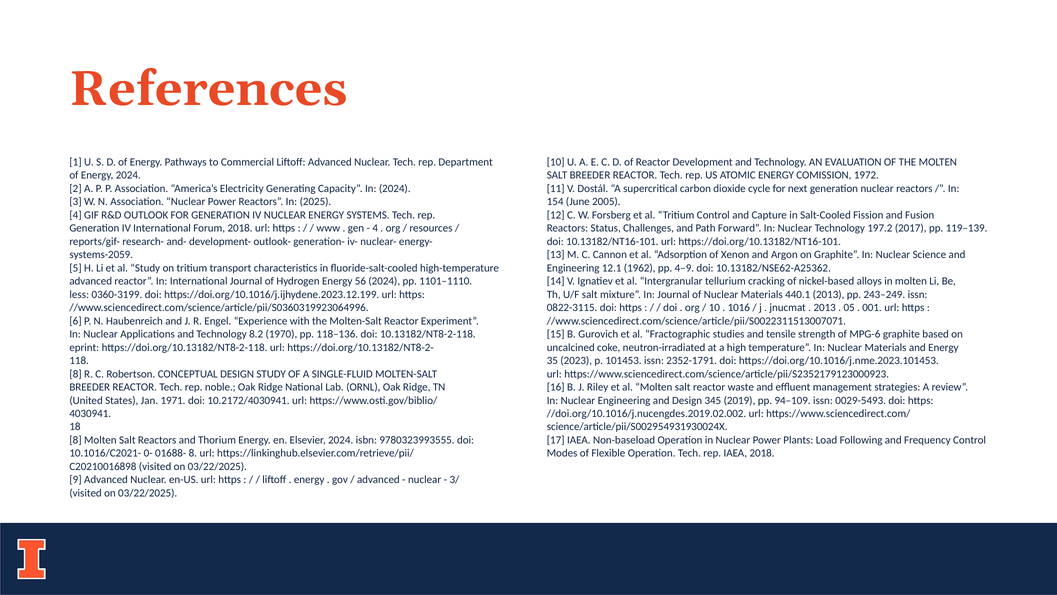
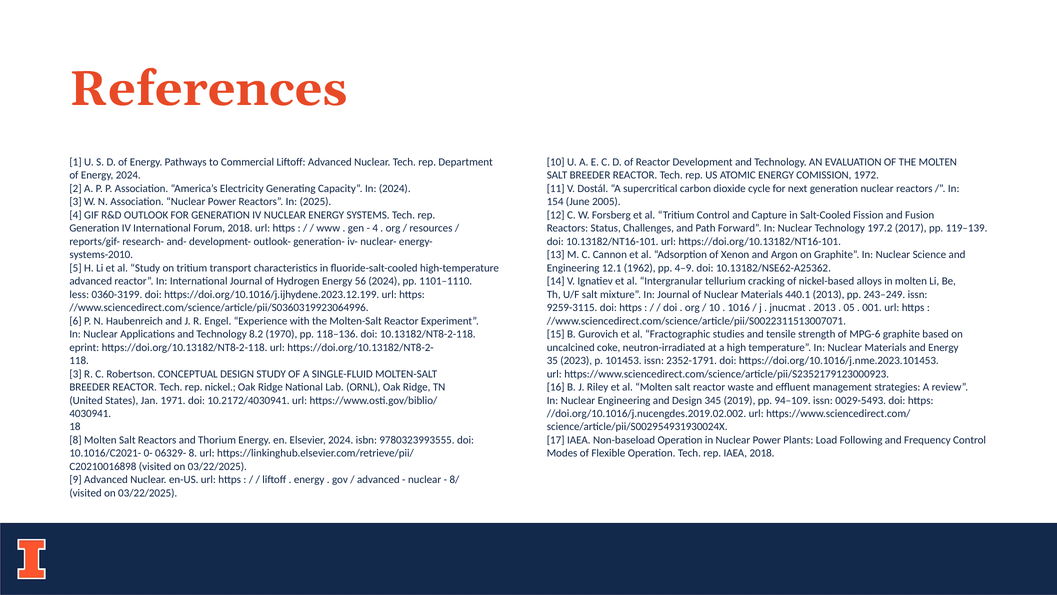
systems-2059: systems-2059 -> systems-2010
0822-3115: 0822-3115 -> 9259-3115
8 at (76, 374): 8 -> 3
noble: noble -> nickel
01688-: 01688- -> 06329-
3/: 3/ -> 8/
